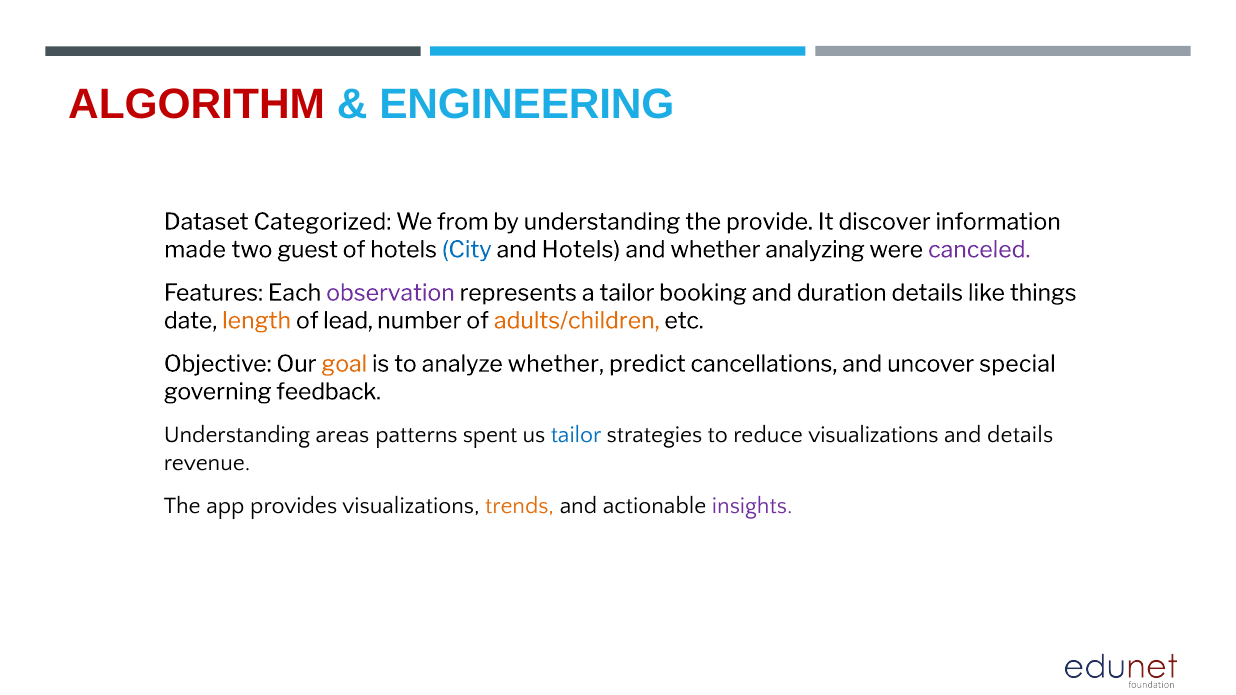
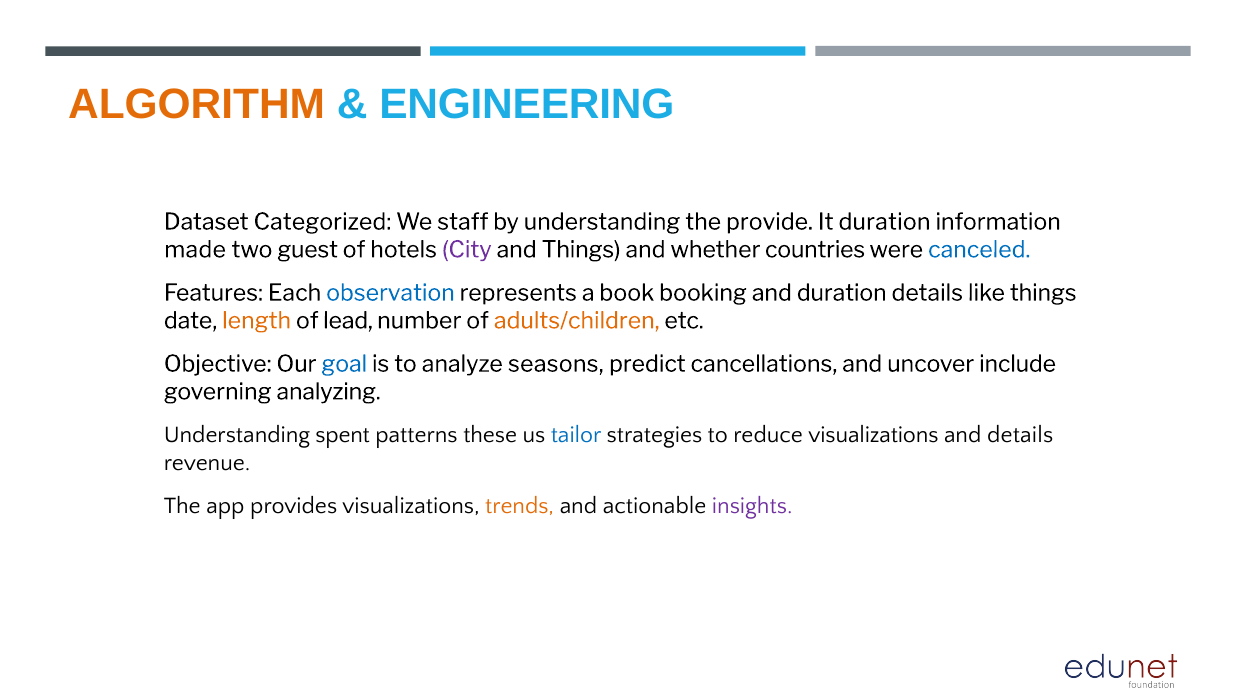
ALGORITHM colour: red -> orange
from: from -> staff
It discover: discover -> duration
City colour: blue -> purple
and Hotels: Hotels -> Things
analyzing: analyzing -> countries
canceled colour: purple -> blue
observation colour: purple -> blue
a tailor: tailor -> book
goal colour: orange -> blue
analyze whether: whether -> seasons
special: special -> include
feedback: feedback -> analyzing
areas: areas -> spent
spent: spent -> these
